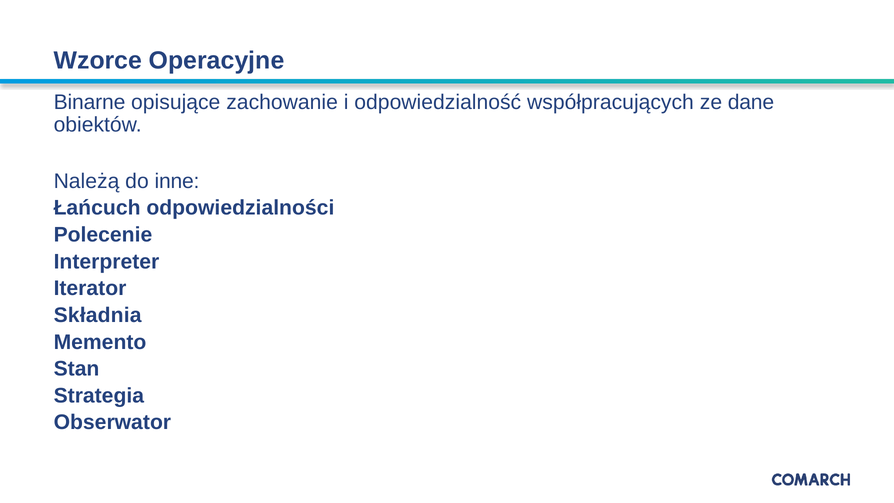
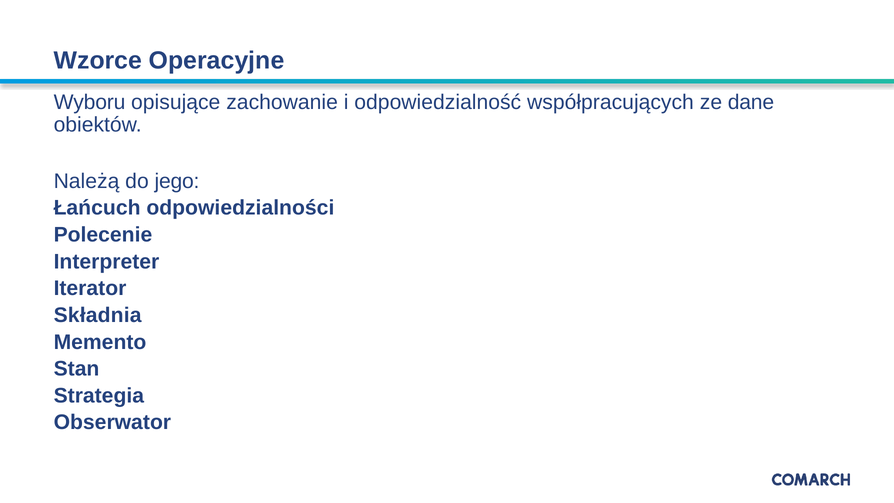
Binarne: Binarne -> Wyboru
inne: inne -> jego
